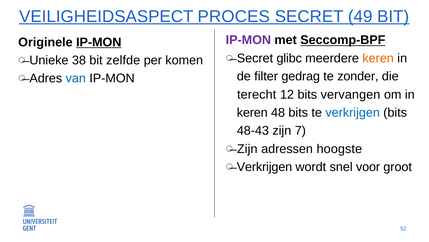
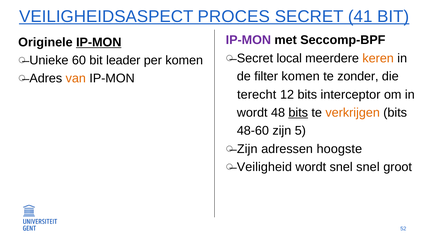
49: 49 -> 41
Seccomp-BPF underline: present -> none
glibc: glibc -> local
38: 38 -> 60
zelfde: zelfde -> leader
filter gedrag: gedrag -> komen
van colour: blue -> orange
vervangen: vervangen -> interceptor
keren at (252, 112): keren -> wordt
bits at (298, 112) underline: none -> present
verkrijgen at (353, 112) colour: blue -> orange
48-43: 48-43 -> 48-60
7: 7 -> 5
Verkrijgen at (264, 167): Verkrijgen -> Veiligheid
snel voor: voor -> snel
